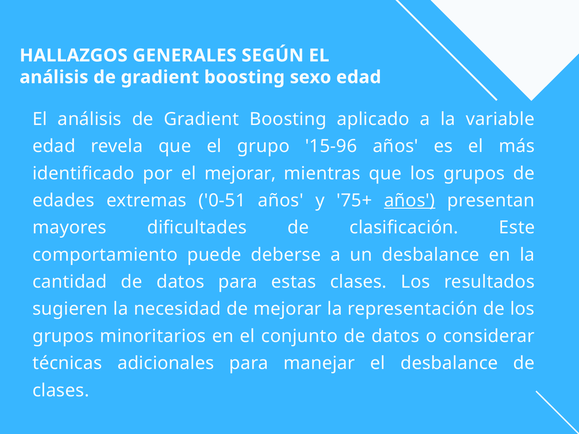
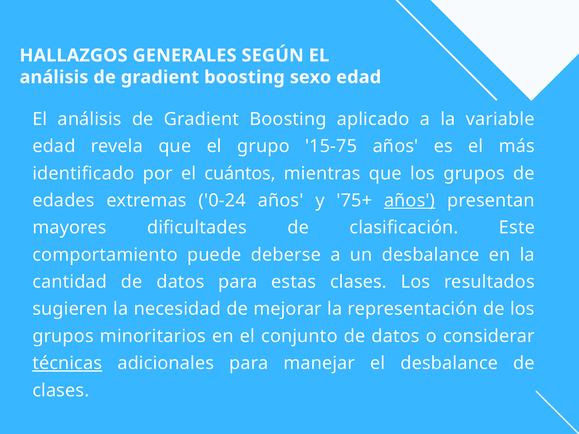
15-96: 15-96 -> 15-75
el mejorar: mejorar -> cuántos
0-51: 0-51 -> 0-24
técnicas underline: none -> present
